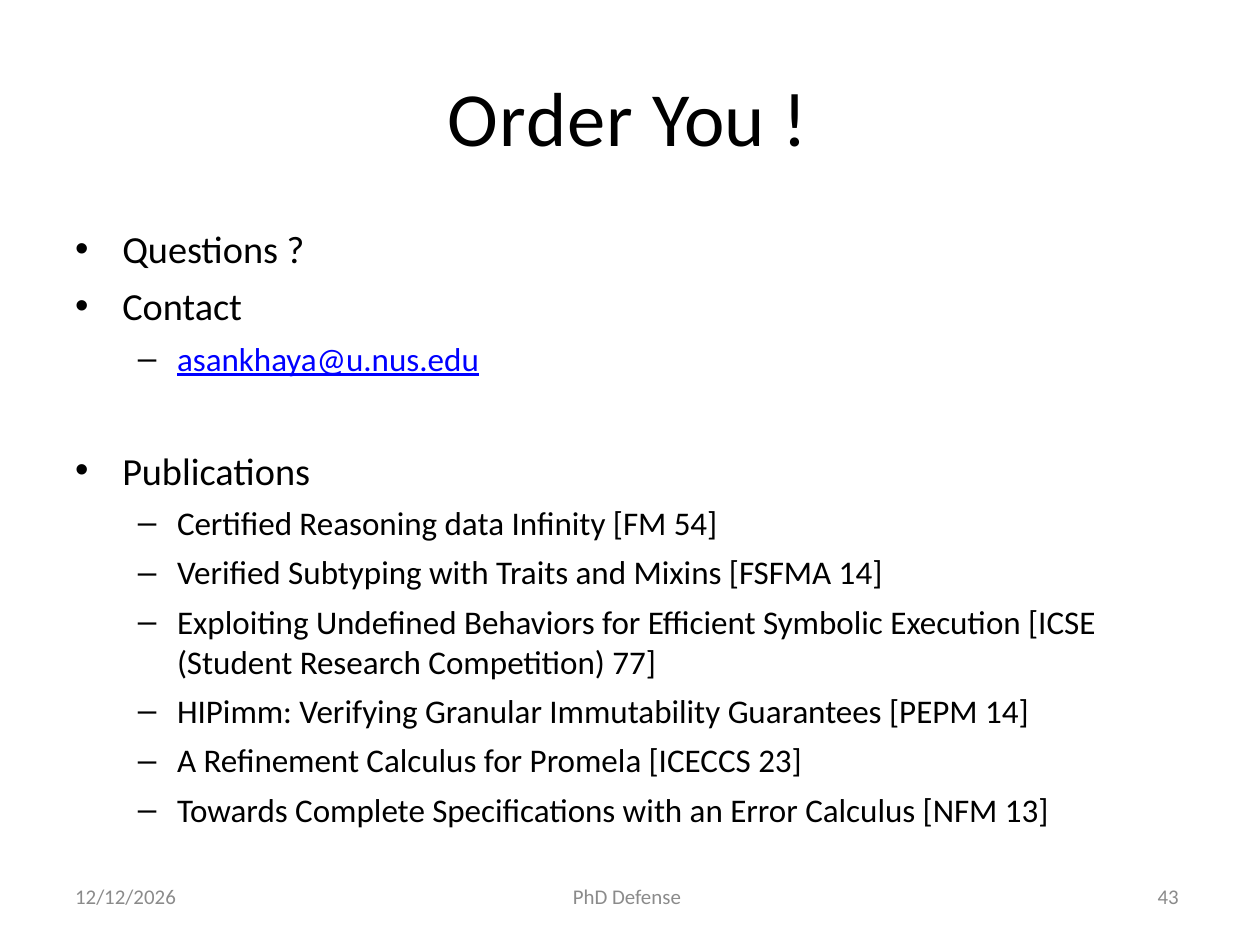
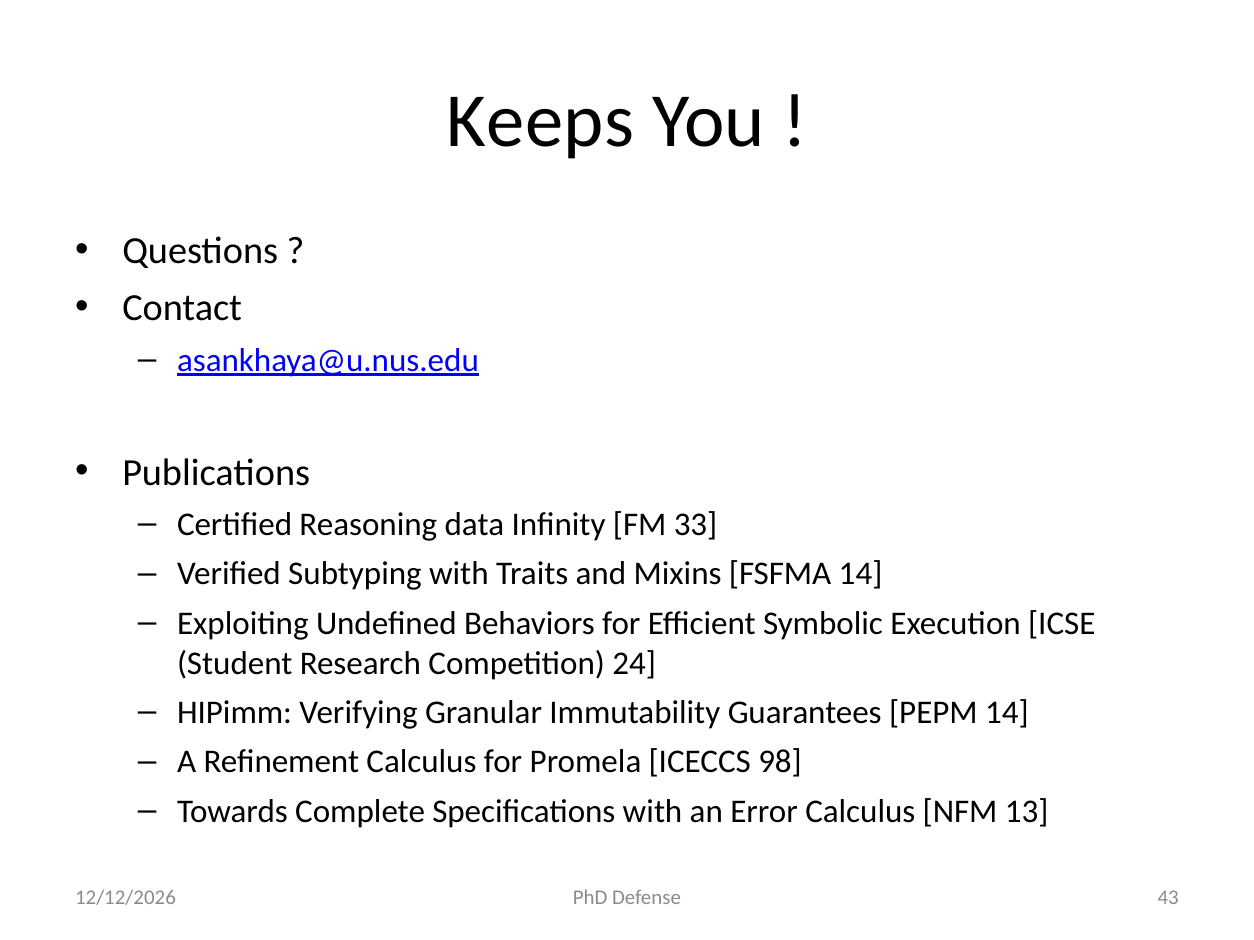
Order: Order -> Keeps
54: 54 -> 33
77: 77 -> 24
23: 23 -> 98
